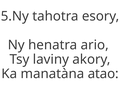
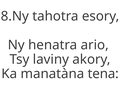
5.Ny: 5.Ny -> 8.Ny
atao: atao -> tena
